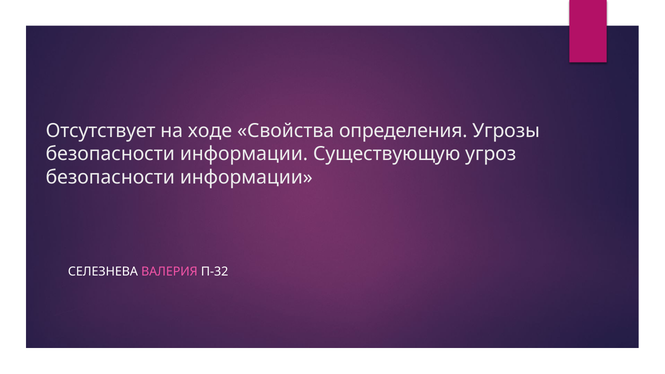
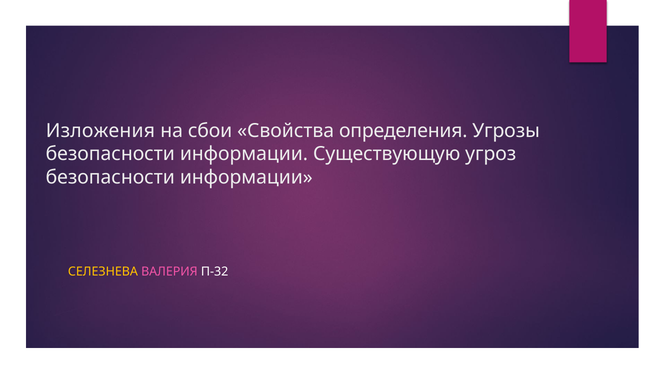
Отсутствует: Отсутствует -> Изложения
ходе: ходе -> сбои
СЕЛЕЗНЕВА colour: white -> yellow
